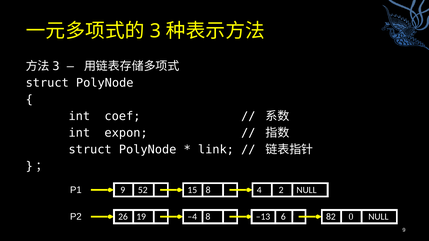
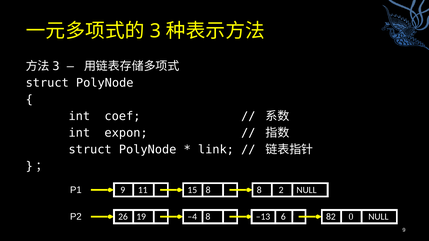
52: 52 -> 11
8 4: 4 -> 8
